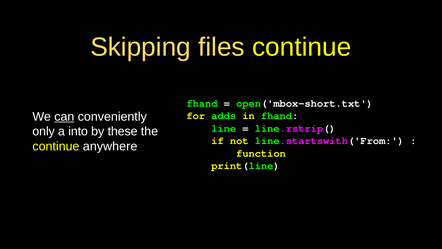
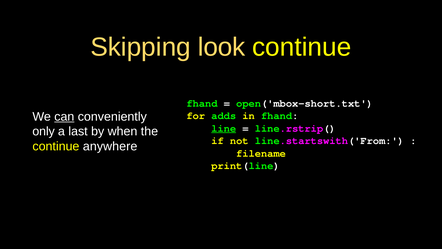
files: files -> look
line underline: none -> present
into: into -> last
these: these -> when
function: function -> filename
